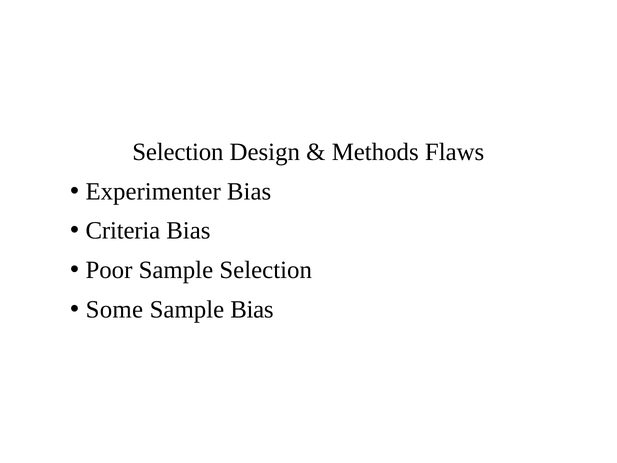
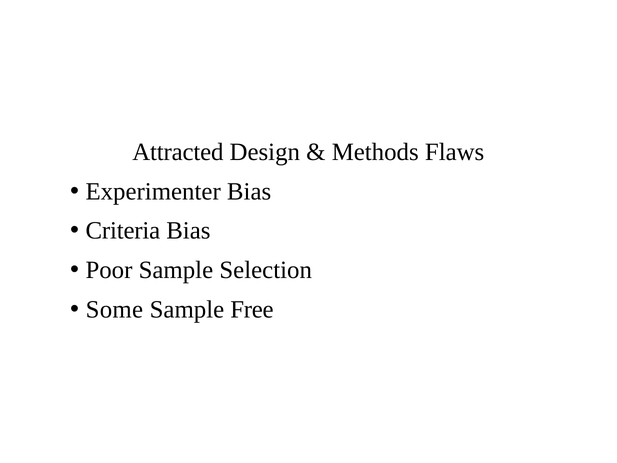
Selection at (178, 152): Selection -> Attracted
Sample Bias: Bias -> Free
